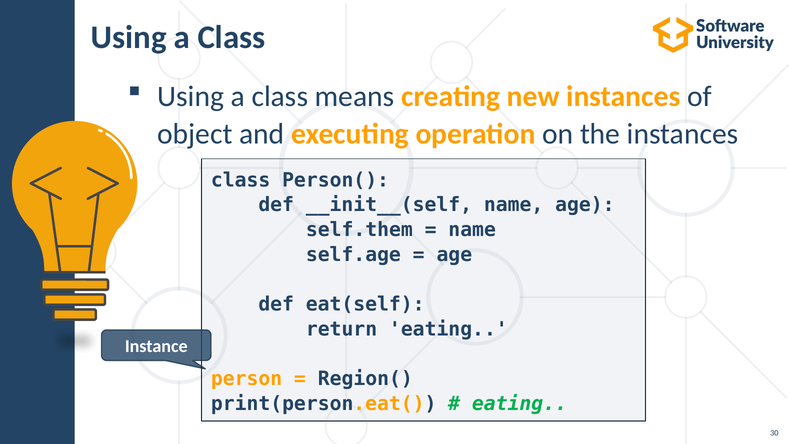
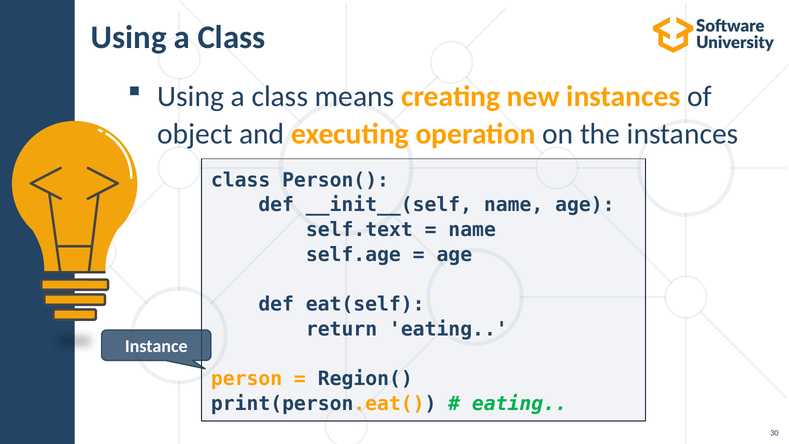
self.them: self.them -> self.text
